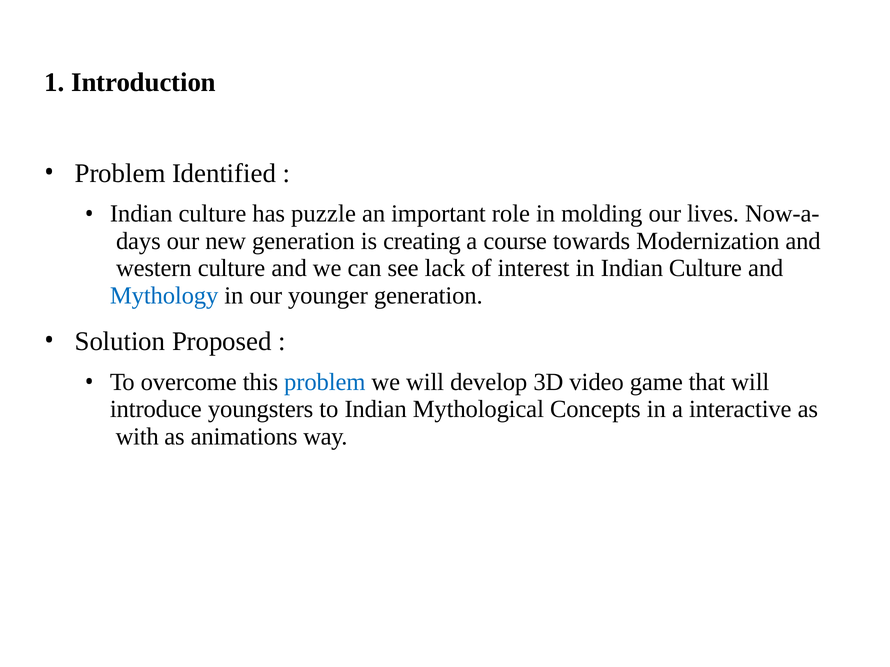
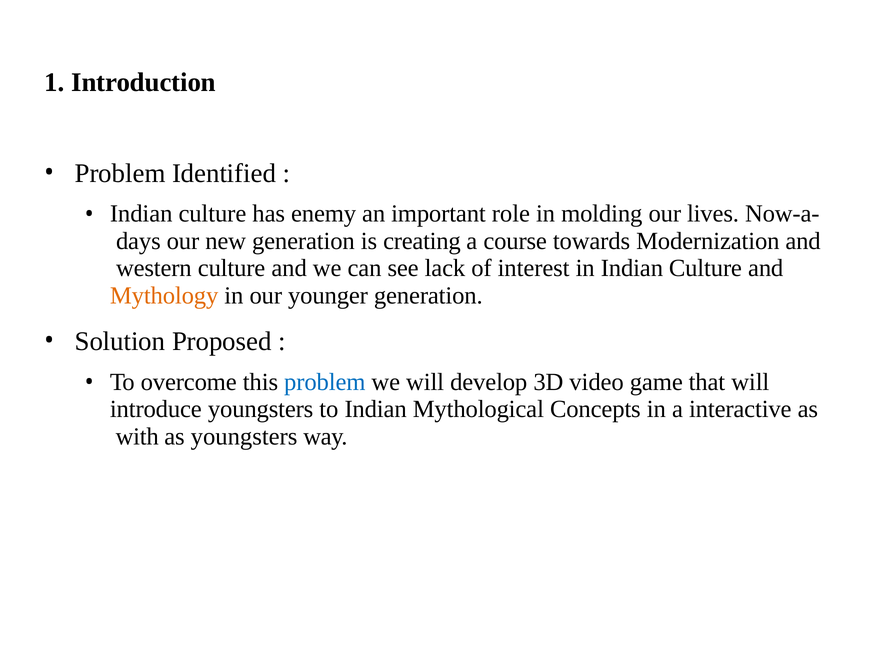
puzzle: puzzle -> enemy
Mythology colour: blue -> orange
as animations: animations -> youngsters
